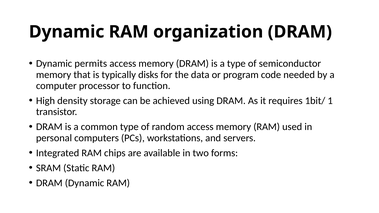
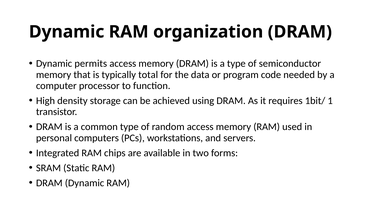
disks: disks -> total
